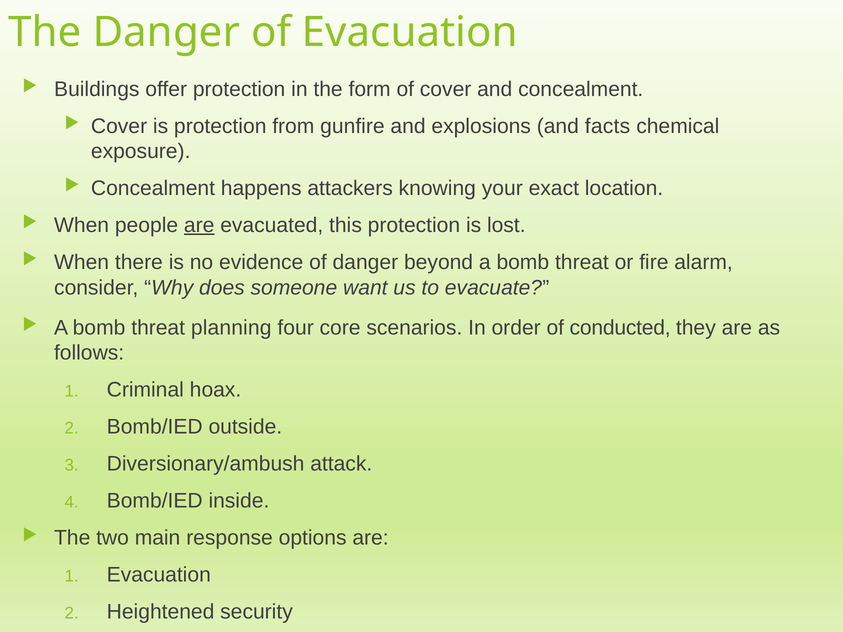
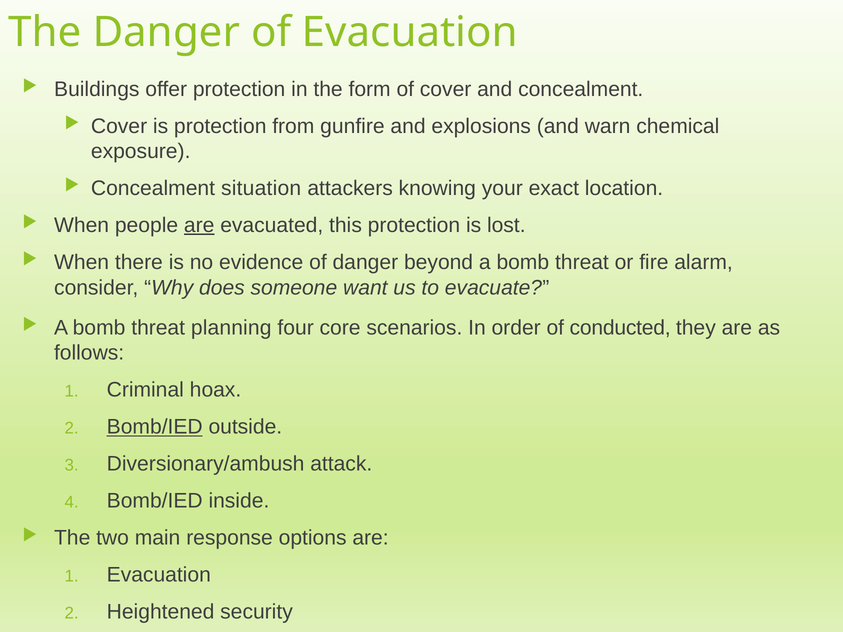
facts: facts -> warn
happens: happens -> situation
Bomb/IED at (155, 427) underline: none -> present
